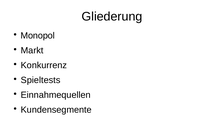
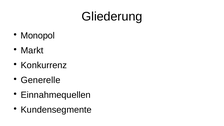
Spieltests: Spieltests -> Generelle
